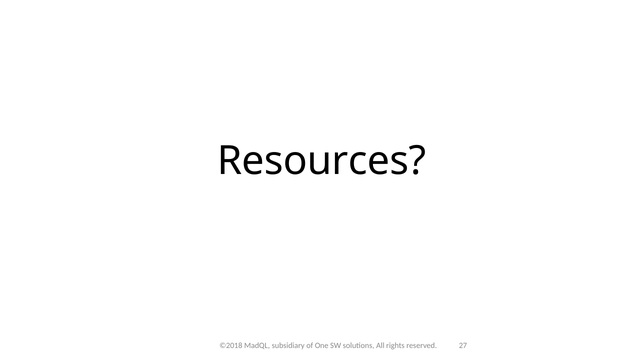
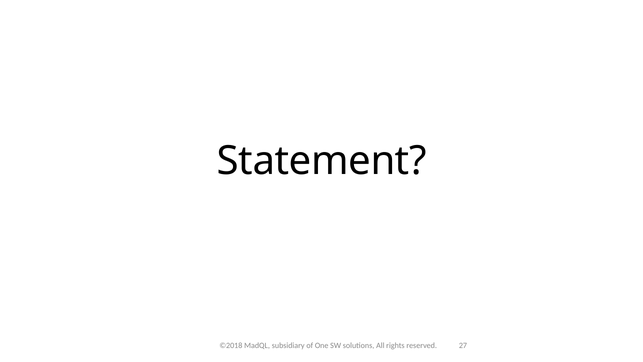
Resources: Resources -> Statement
